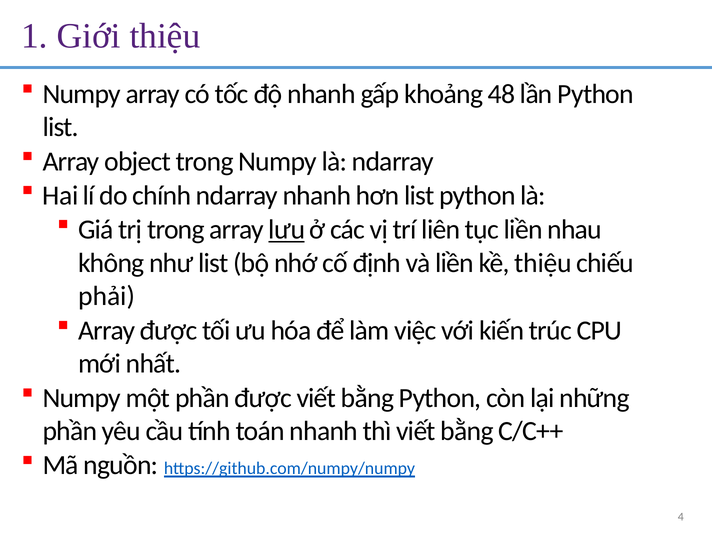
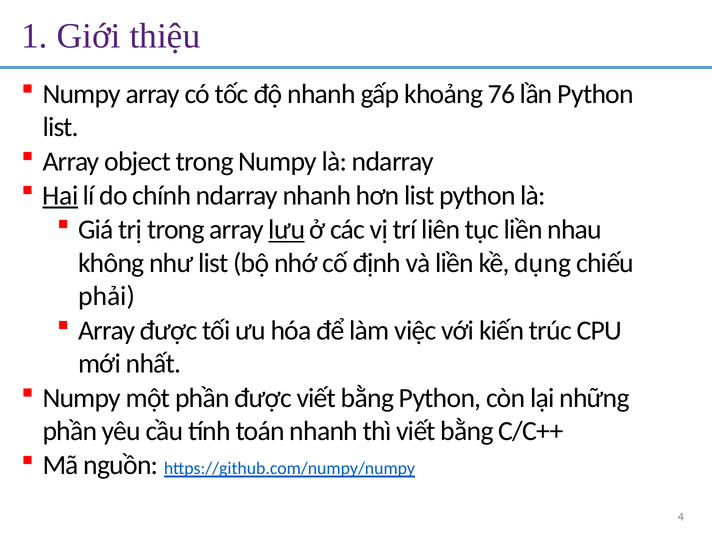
48: 48 -> 76
Hai underline: none -> present
kề thiệu: thiệu -> dụng
